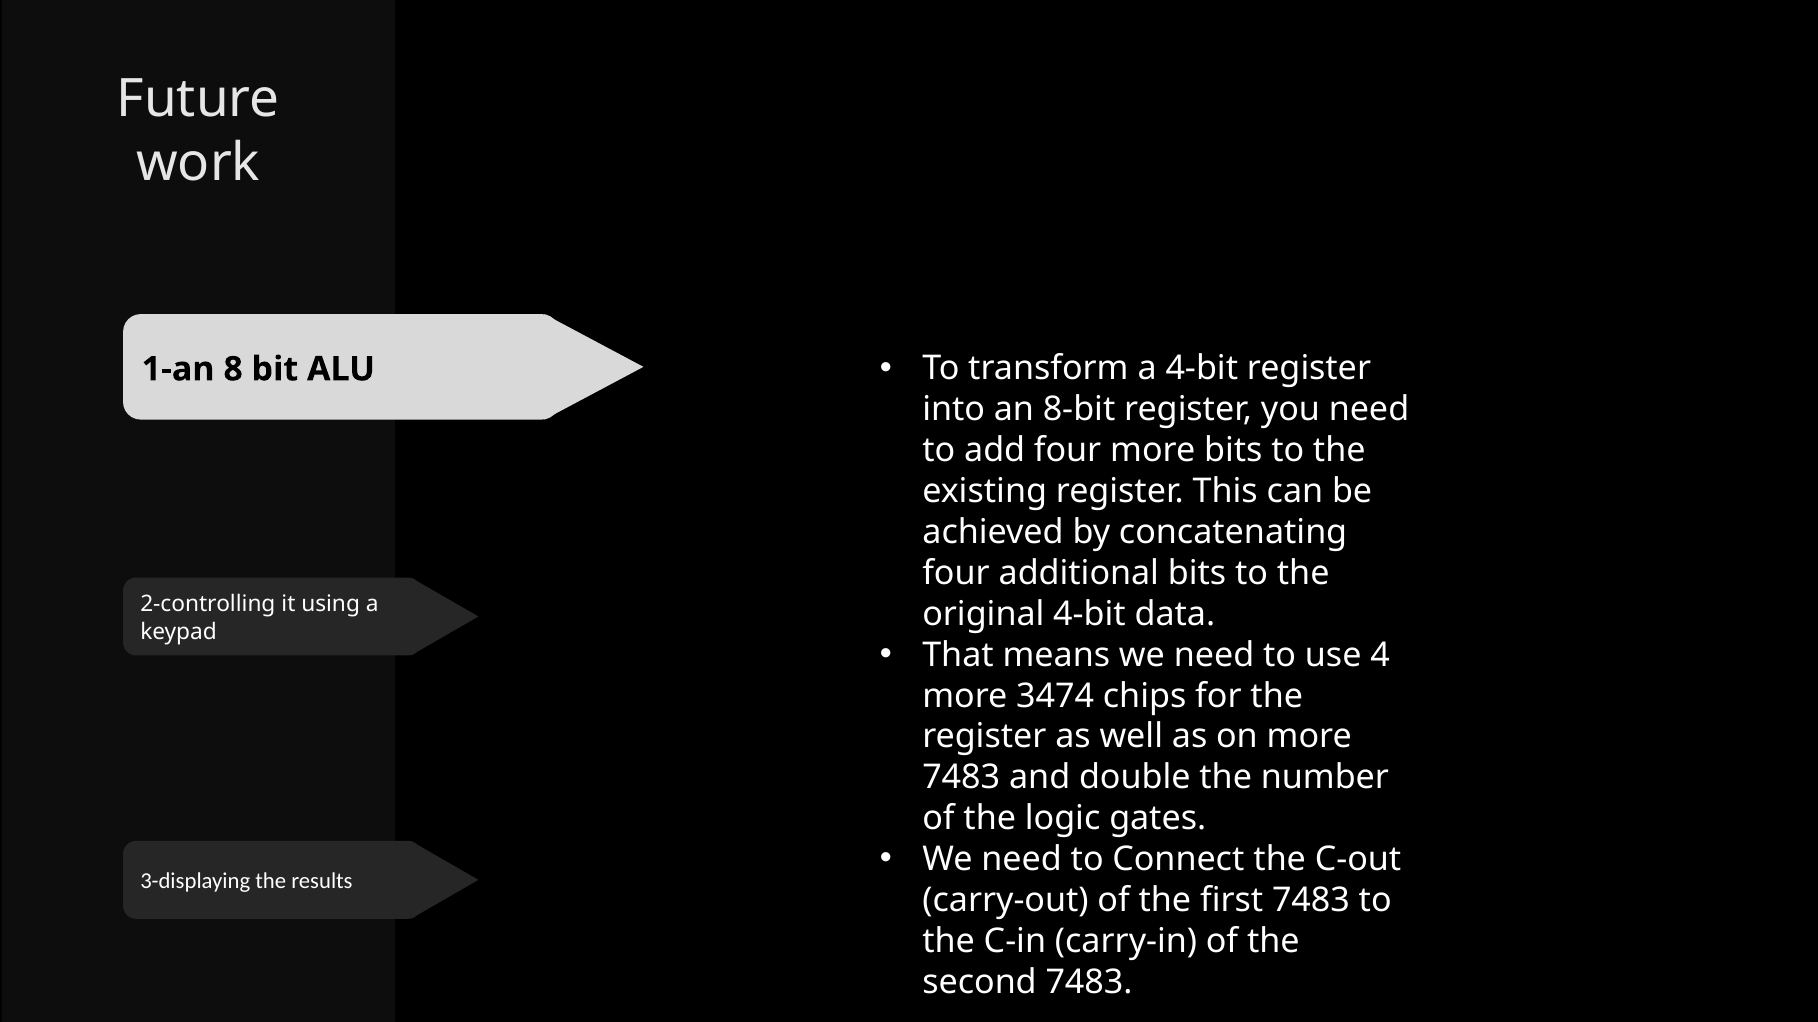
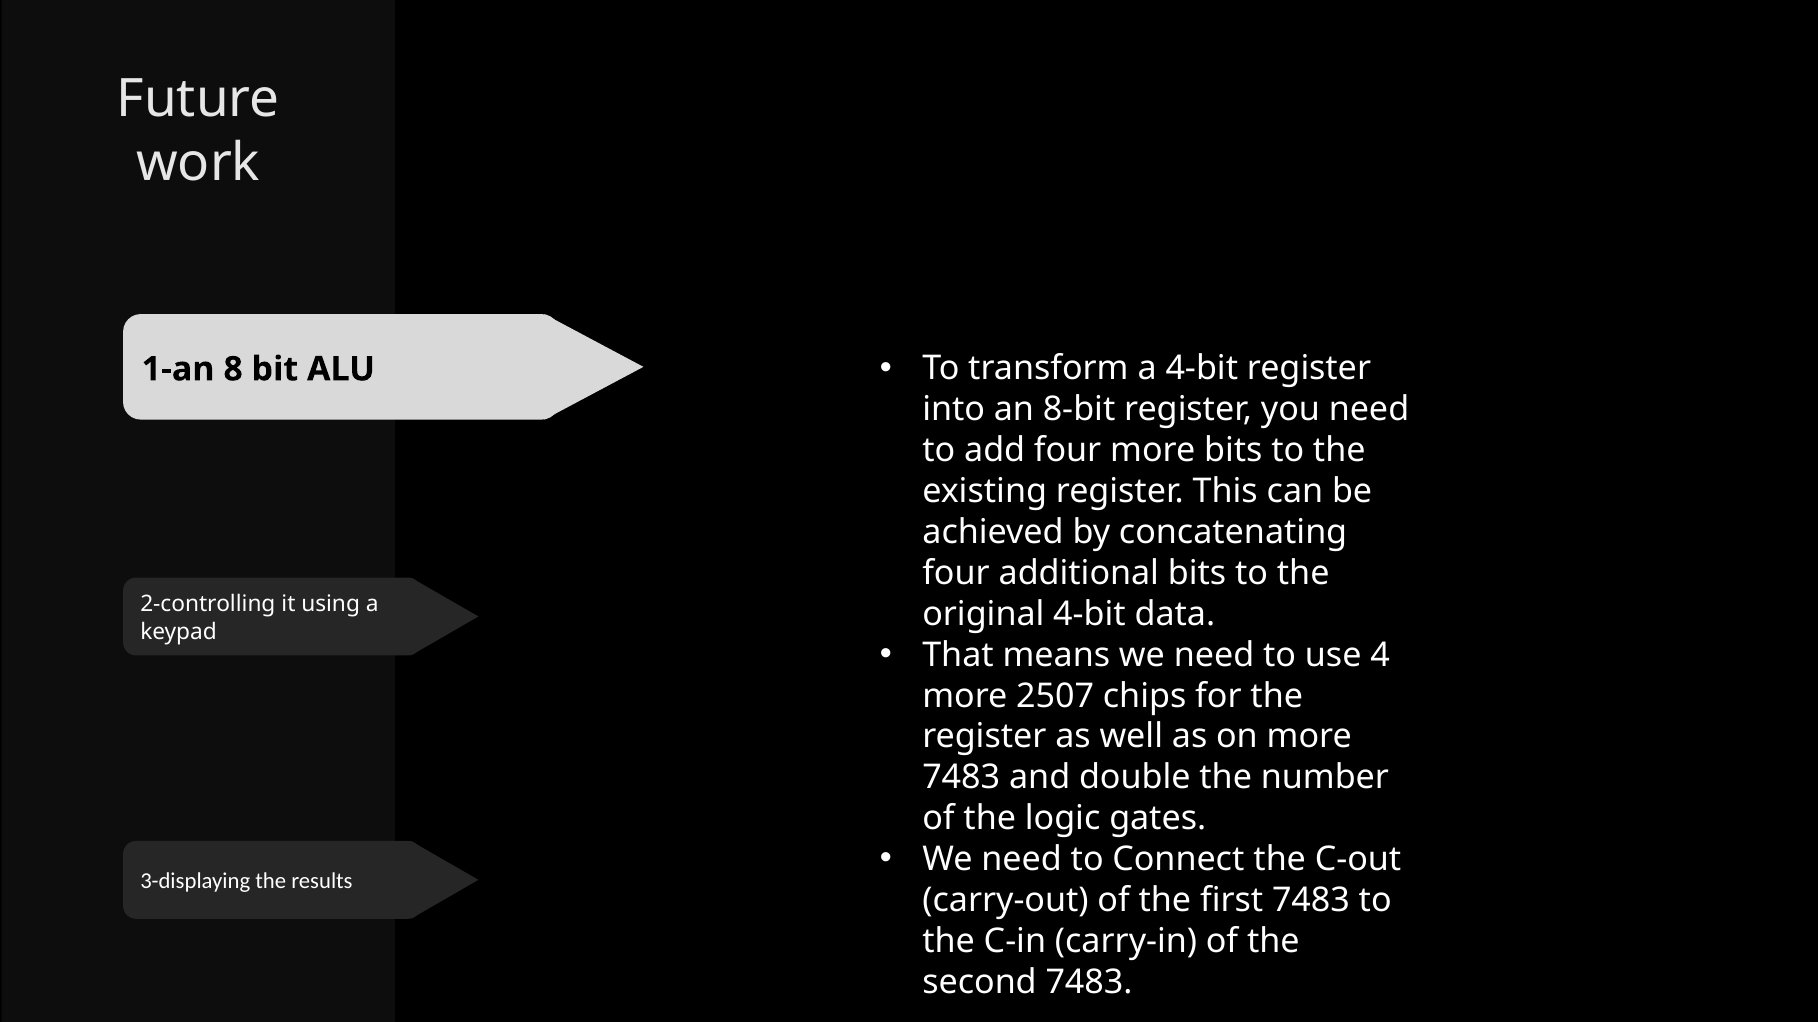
3474: 3474 -> 2507
